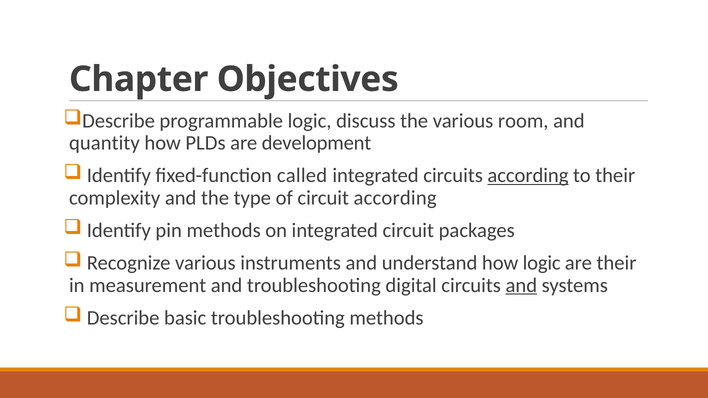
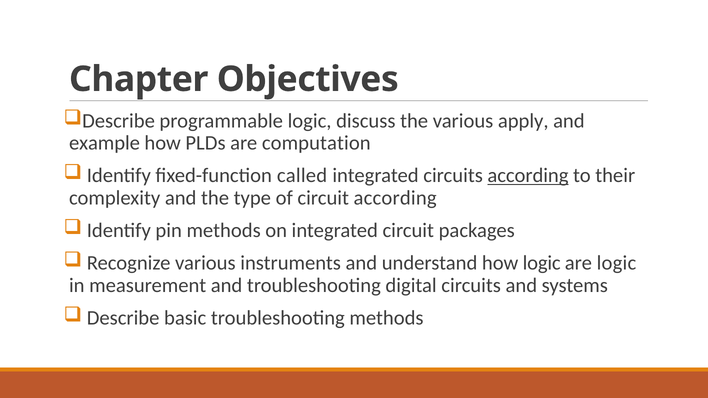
room: room -> apply
quantity: quantity -> example
development: development -> computation
are their: their -> logic
and at (521, 285) underline: present -> none
